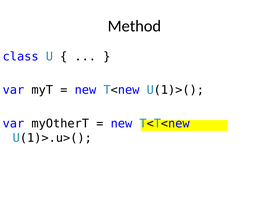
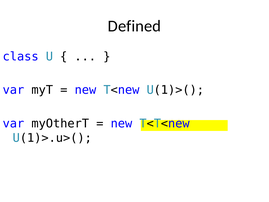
Method: Method -> Defined
